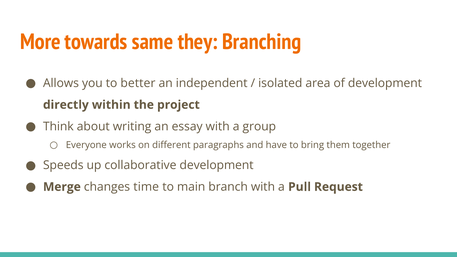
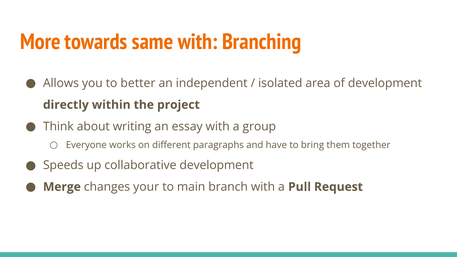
same they: they -> with
time: time -> your
